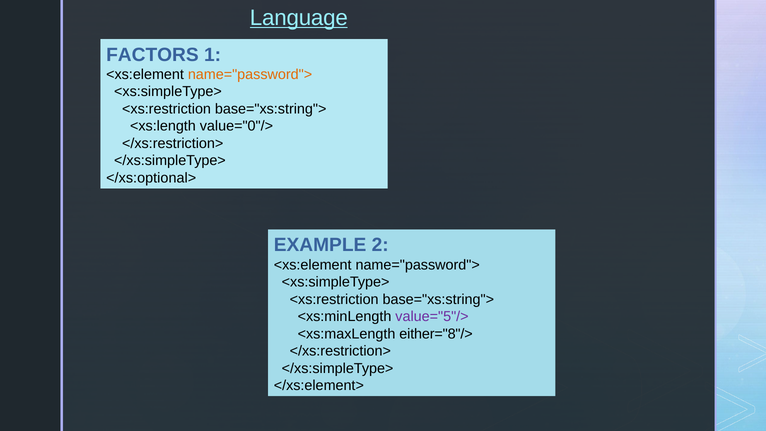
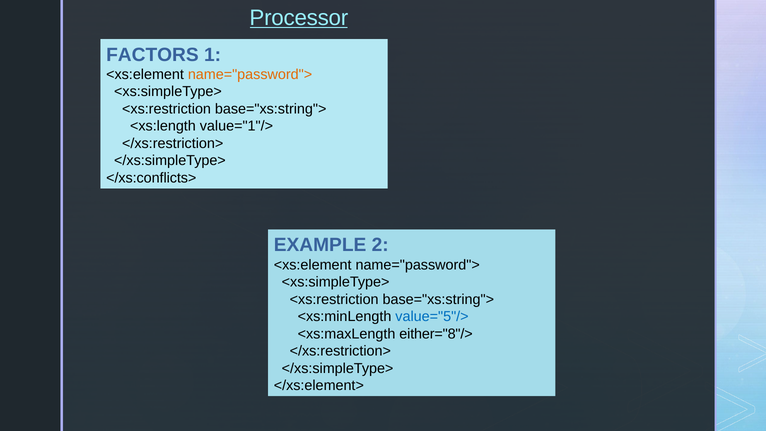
Language: Language -> Processor
value="0"/>: value="0"/> -> value="1"/>
</xs:optional>: </xs:optional> -> </xs:conflicts>
value="5"/> colour: purple -> blue
